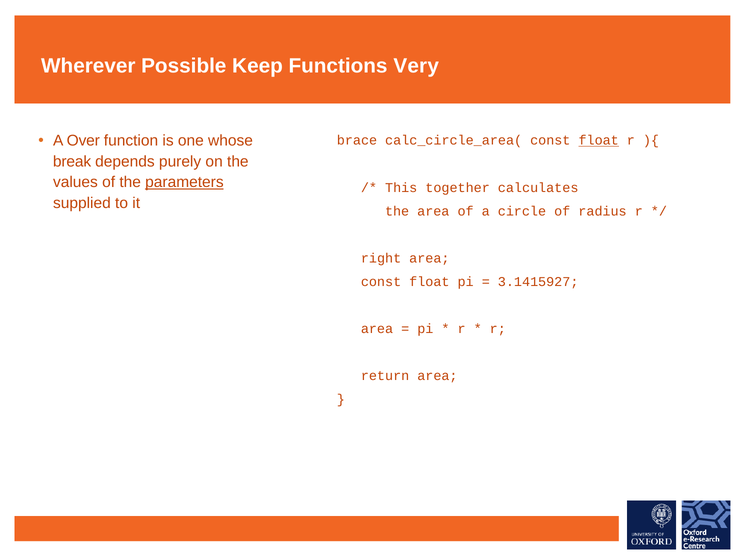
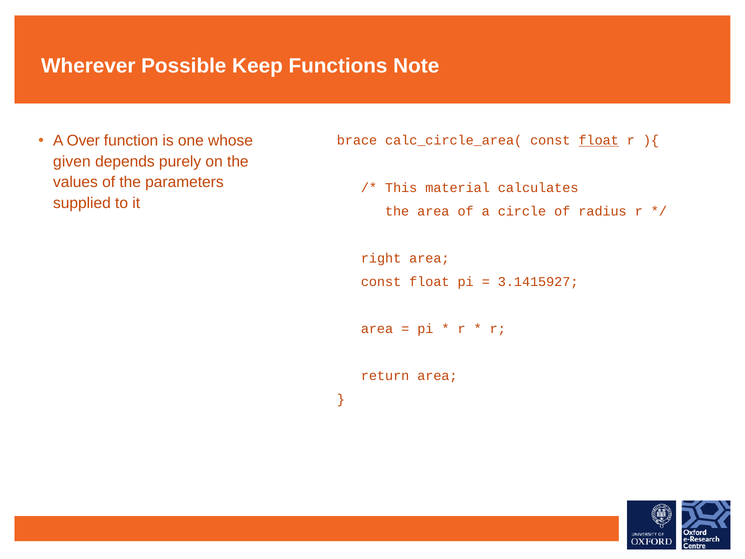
Very: Very -> Note
break: break -> given
parameters underline: present -> none
together: together -> material
